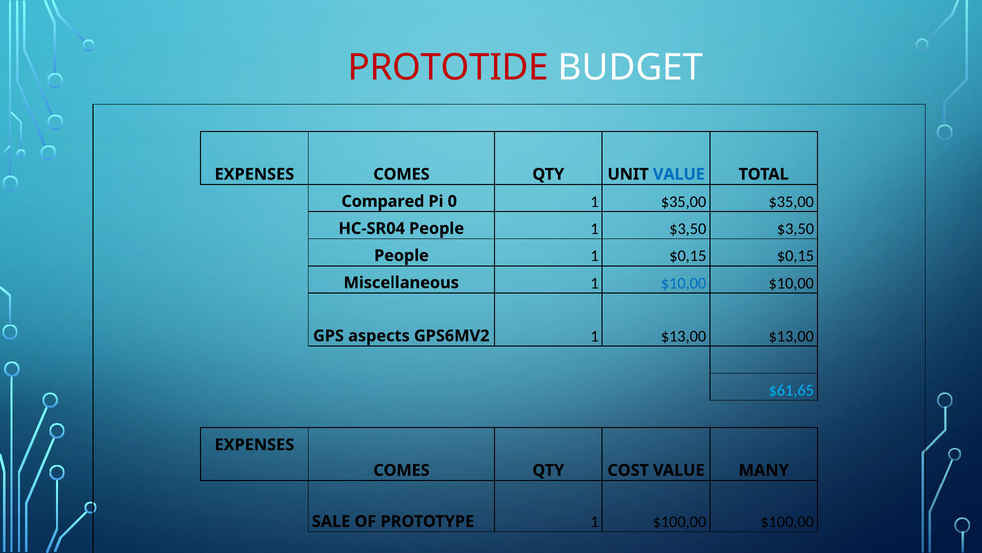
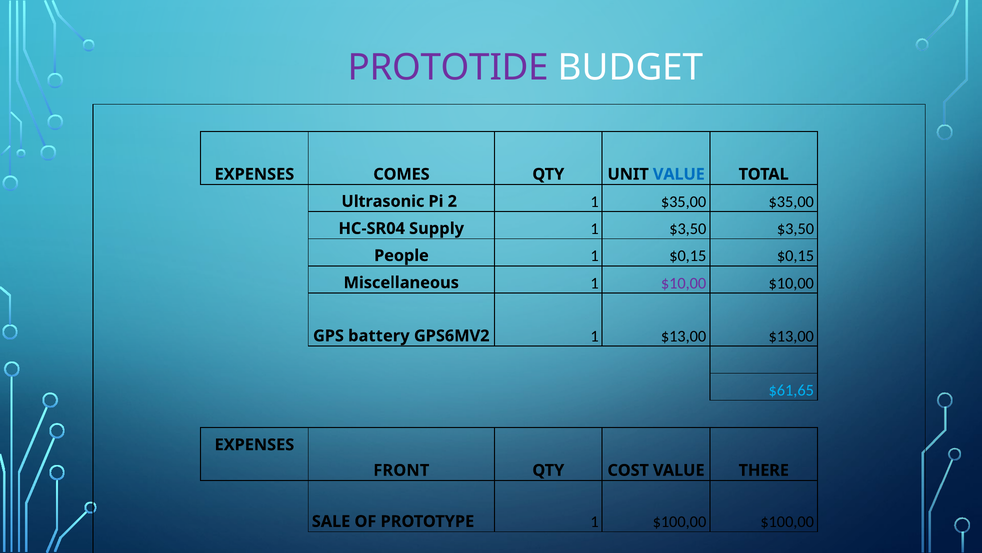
PROTOTIDE colour: red -> purple
Compared: Compared -> Ultrasonic
0: 0 -> 2
HC-SR04 People: People -> Supply
$10,00 at (684, 283) colour: blue -> purple
aspects: aspects -> battery
COMES at (401, 470): COMES -> FRONT
MANY: MANY -> THERE
